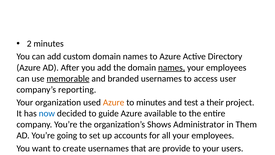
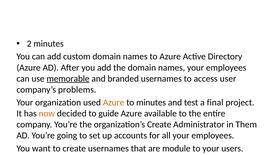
names at (172, 67) underline: present -> none
company’s reporting: reporting -> problems
a their: their -> final
now colour: blue -> orange
organization’s Shows: Shows -> Create
are provide: provide -> module
